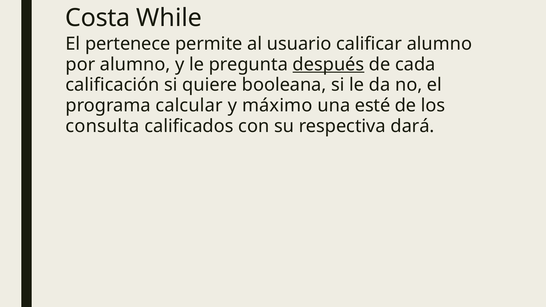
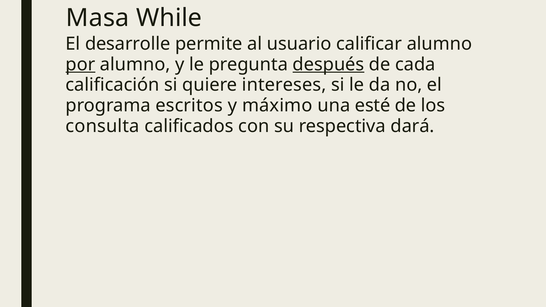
Costa: Costa -> Masa
pertenece: pertenece -> desarrolle
por underline: none -> present
booleana: booleana -> intereses
calcular: calcular -> escritos
